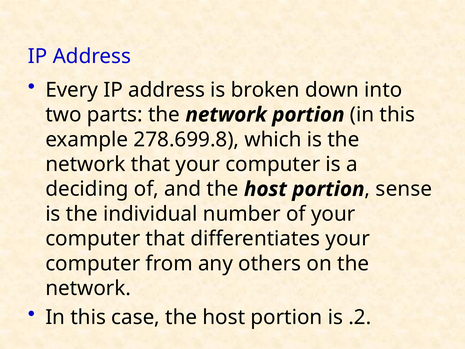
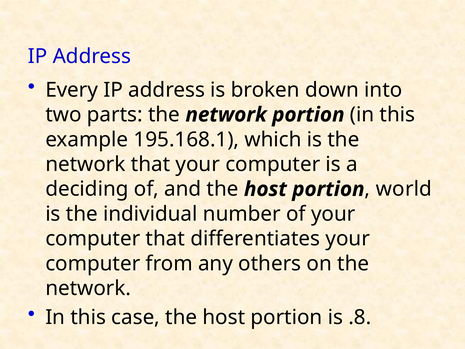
278.699.8: 278.699.8 -> 195.168.1
sense: sense -> world
.2: .2 -> .8
